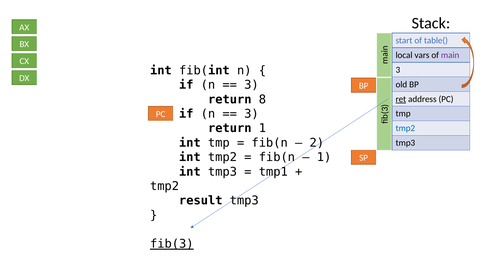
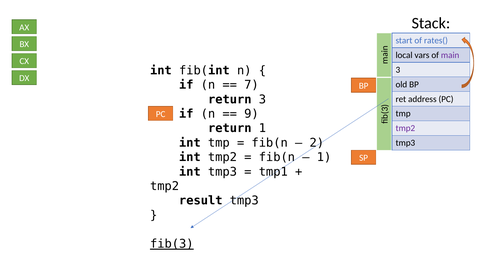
table(: table( -> rates(
3 at (251, 85): 3 -> 7
return 8: 8 -> 3
ret underline: present -> none
3 at (251, 114): 3 -> 9
tmp2 at (405, 128) colour: blue -> purple
